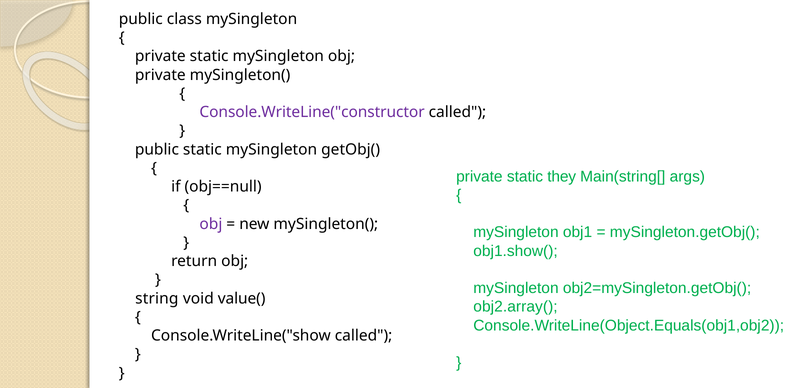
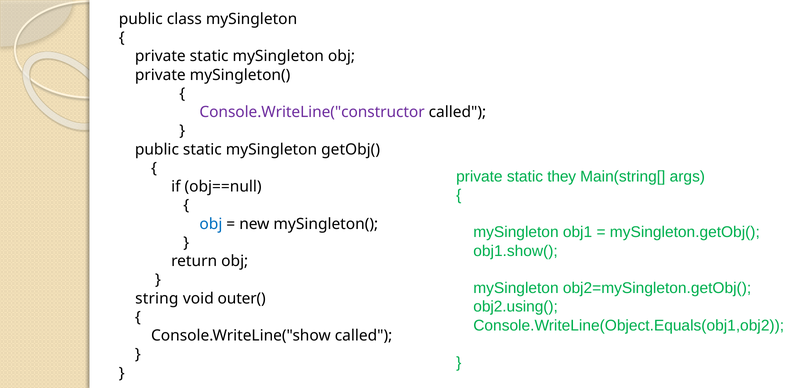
obj at (211, 224) colour: purple -> blue
value(: value( -> outer(
obj2.array(: obj2.array( -> obj2.using(
